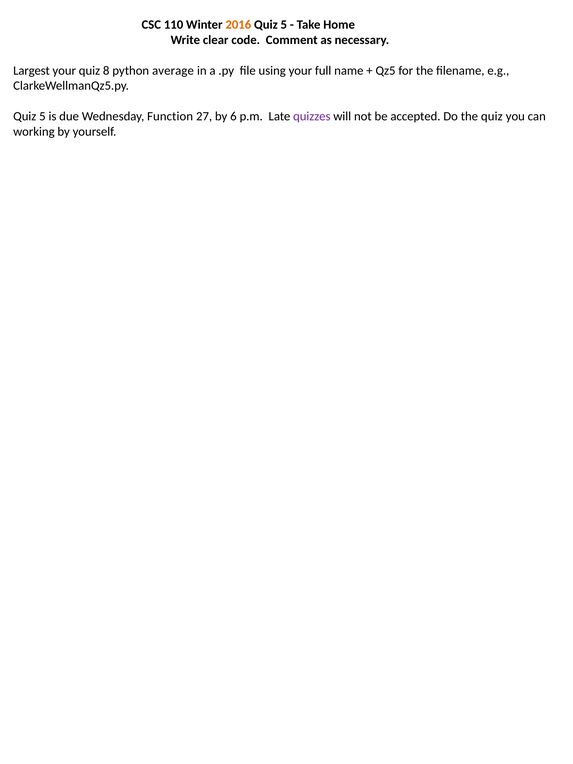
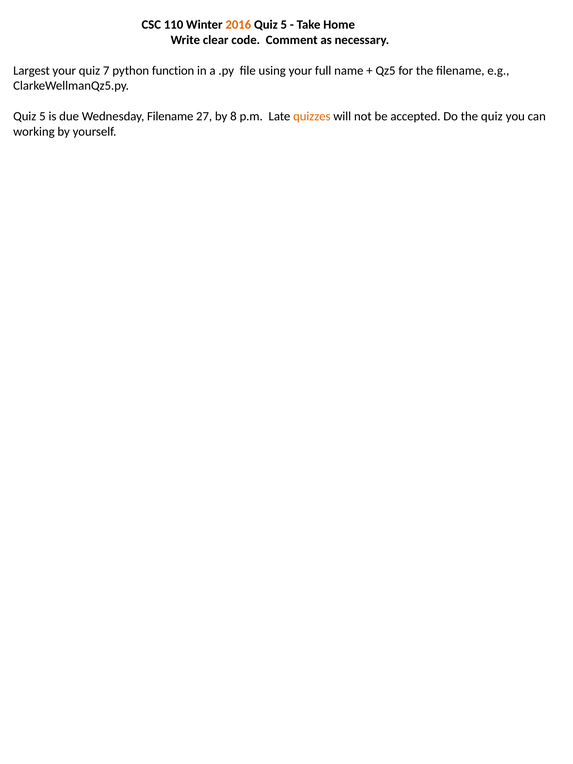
8: 8 -> 7
average: average -> function
Wednesday Function: Function -> Filename
6: 6 -> 8
quizzes colour: purple -> orange
